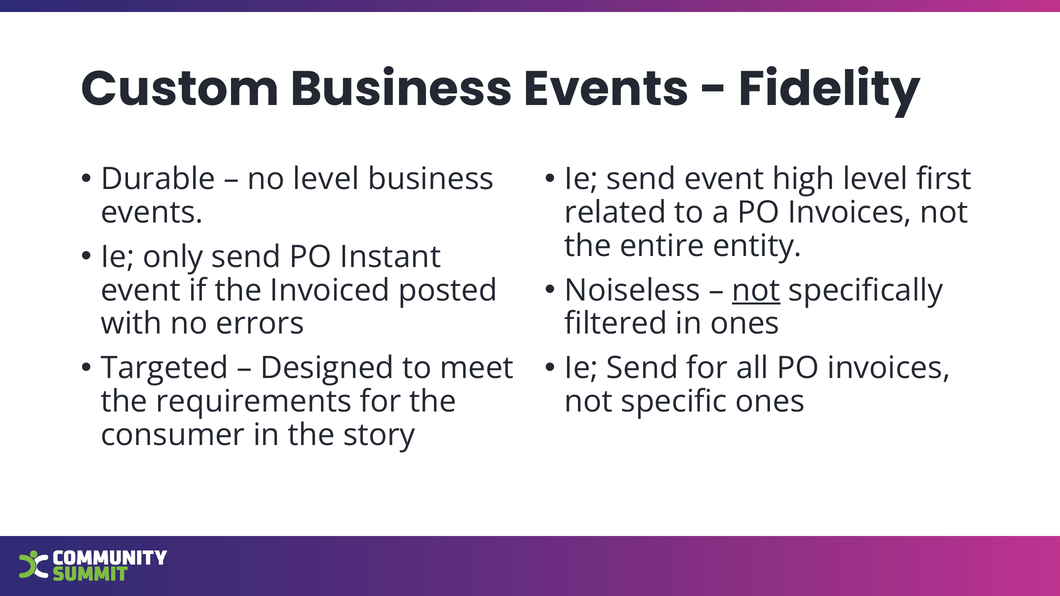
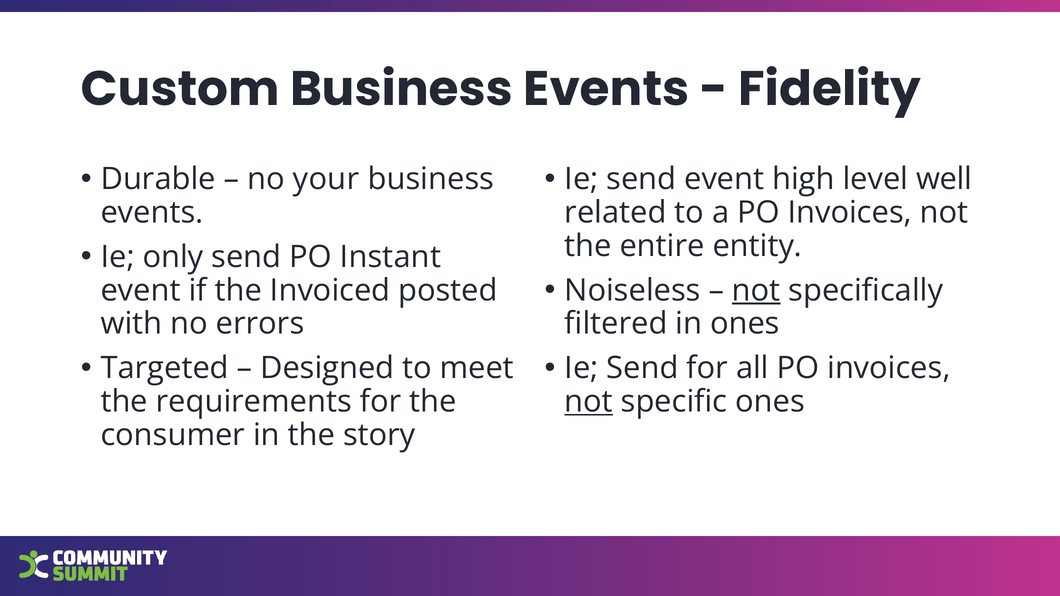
no level: level -> your
first: first -> well
not at (589, 402) underline: none -> present
